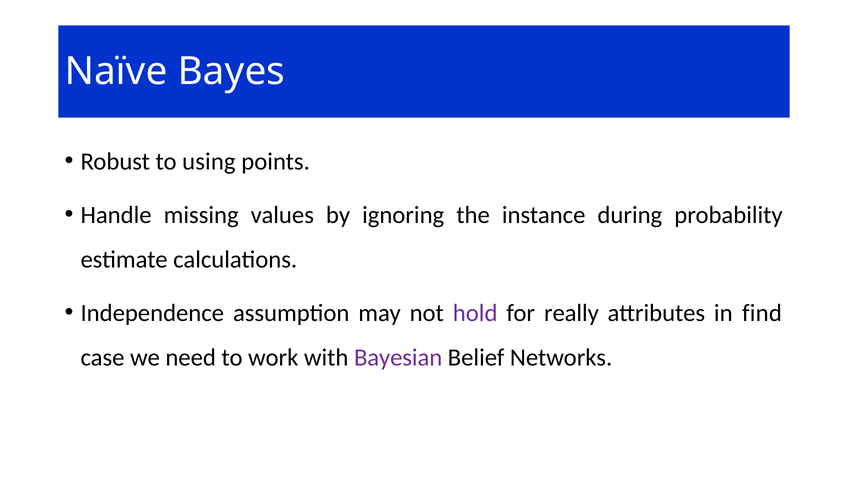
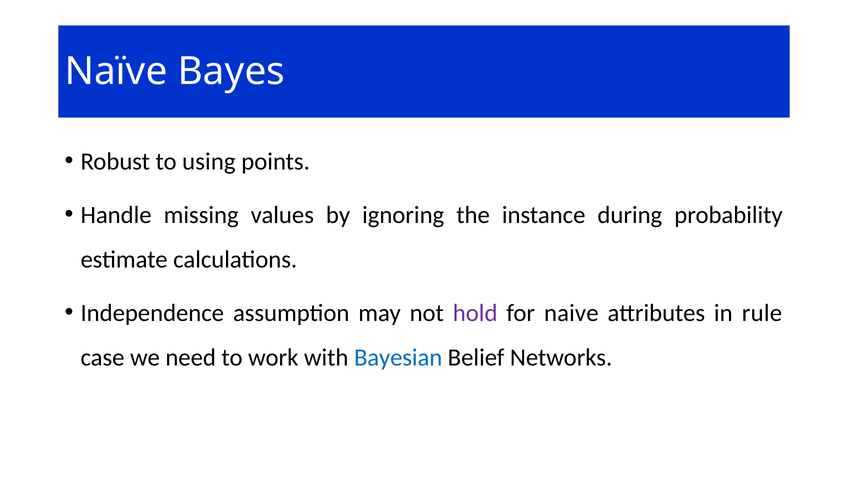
really: really -> naive
find: find -> rule
Bayesian colour: purple -> blue
